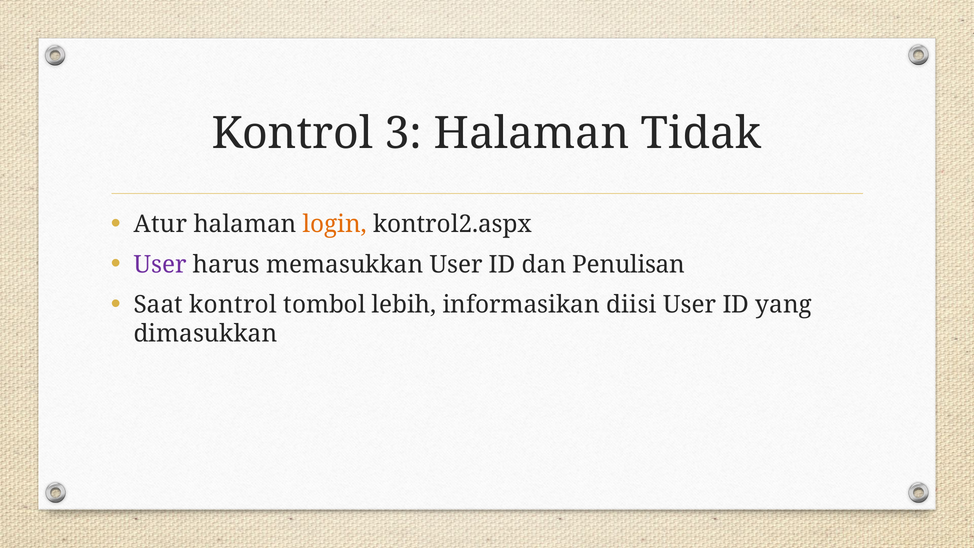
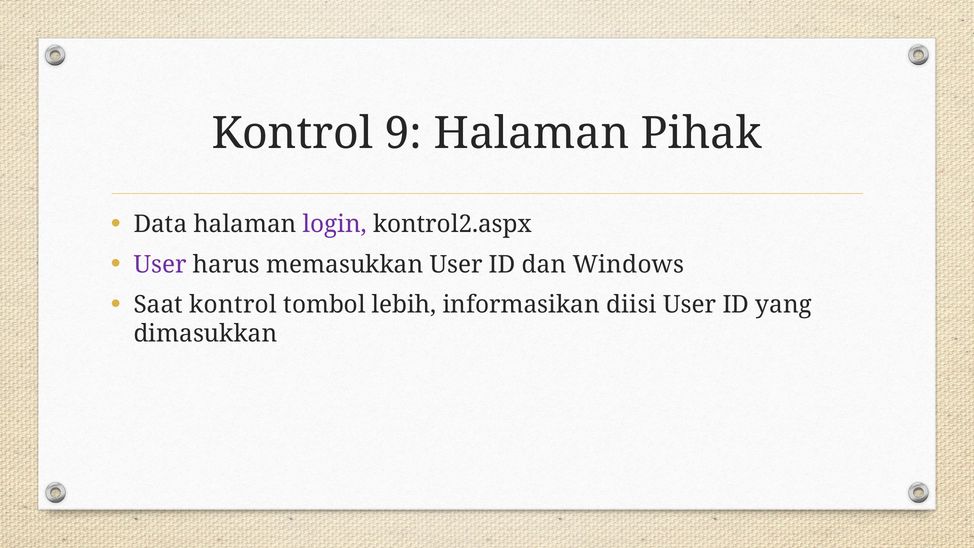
3: 3 -> 9
Tidak: Tidak -> Pihak
Atur: Atur -> Data
login colour: orange -> purple
Penulisan: Penulisan -> Windows
